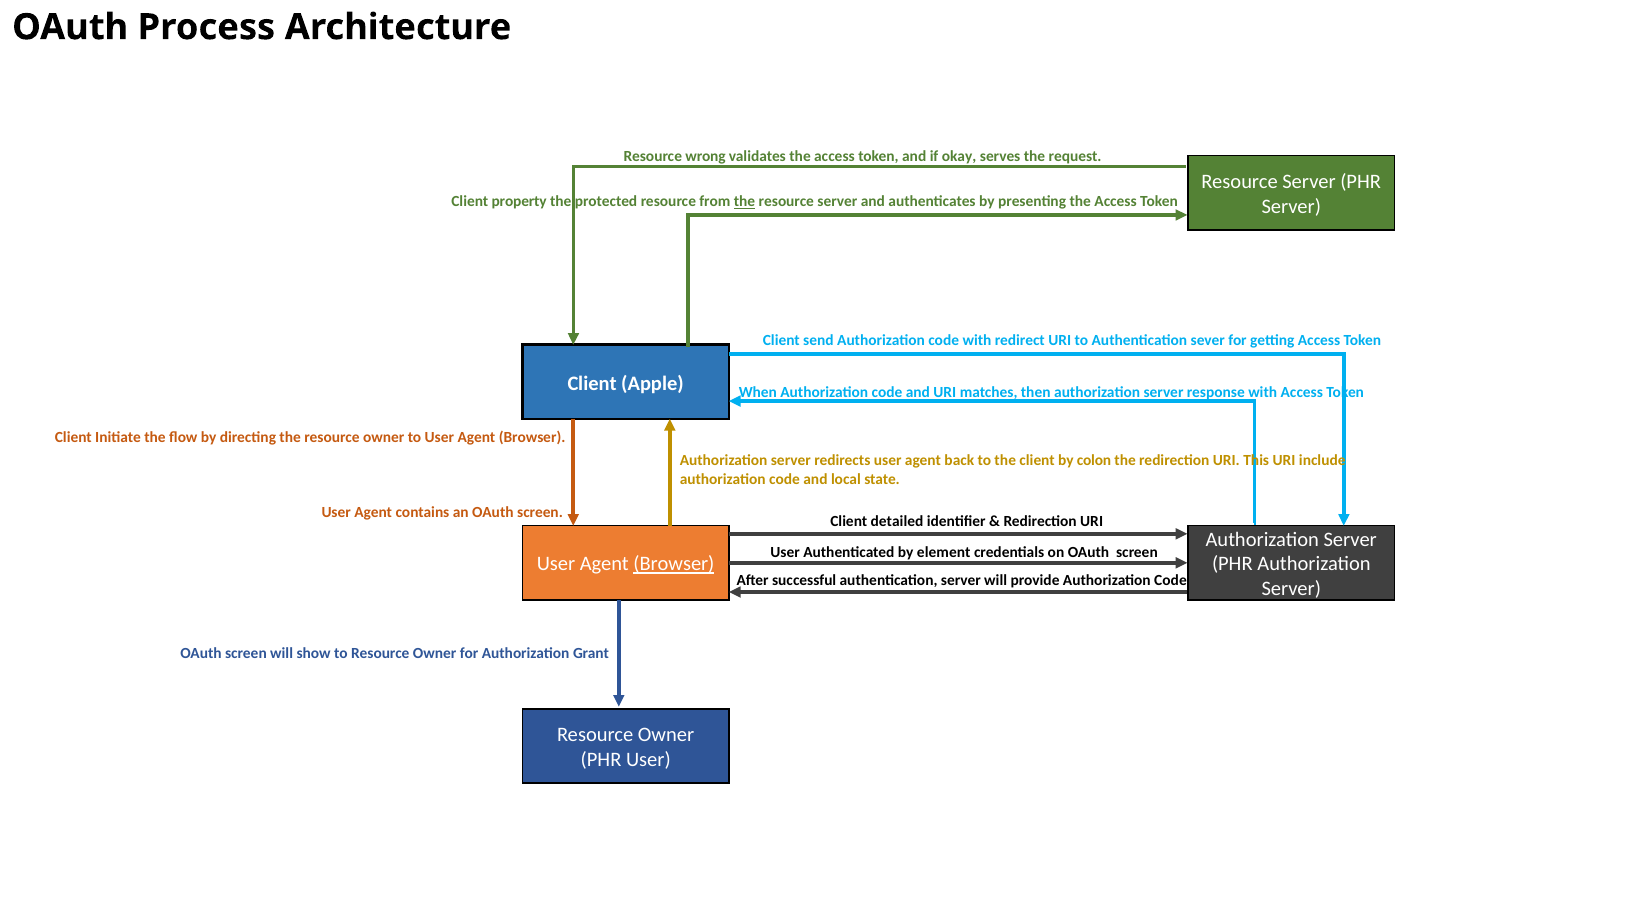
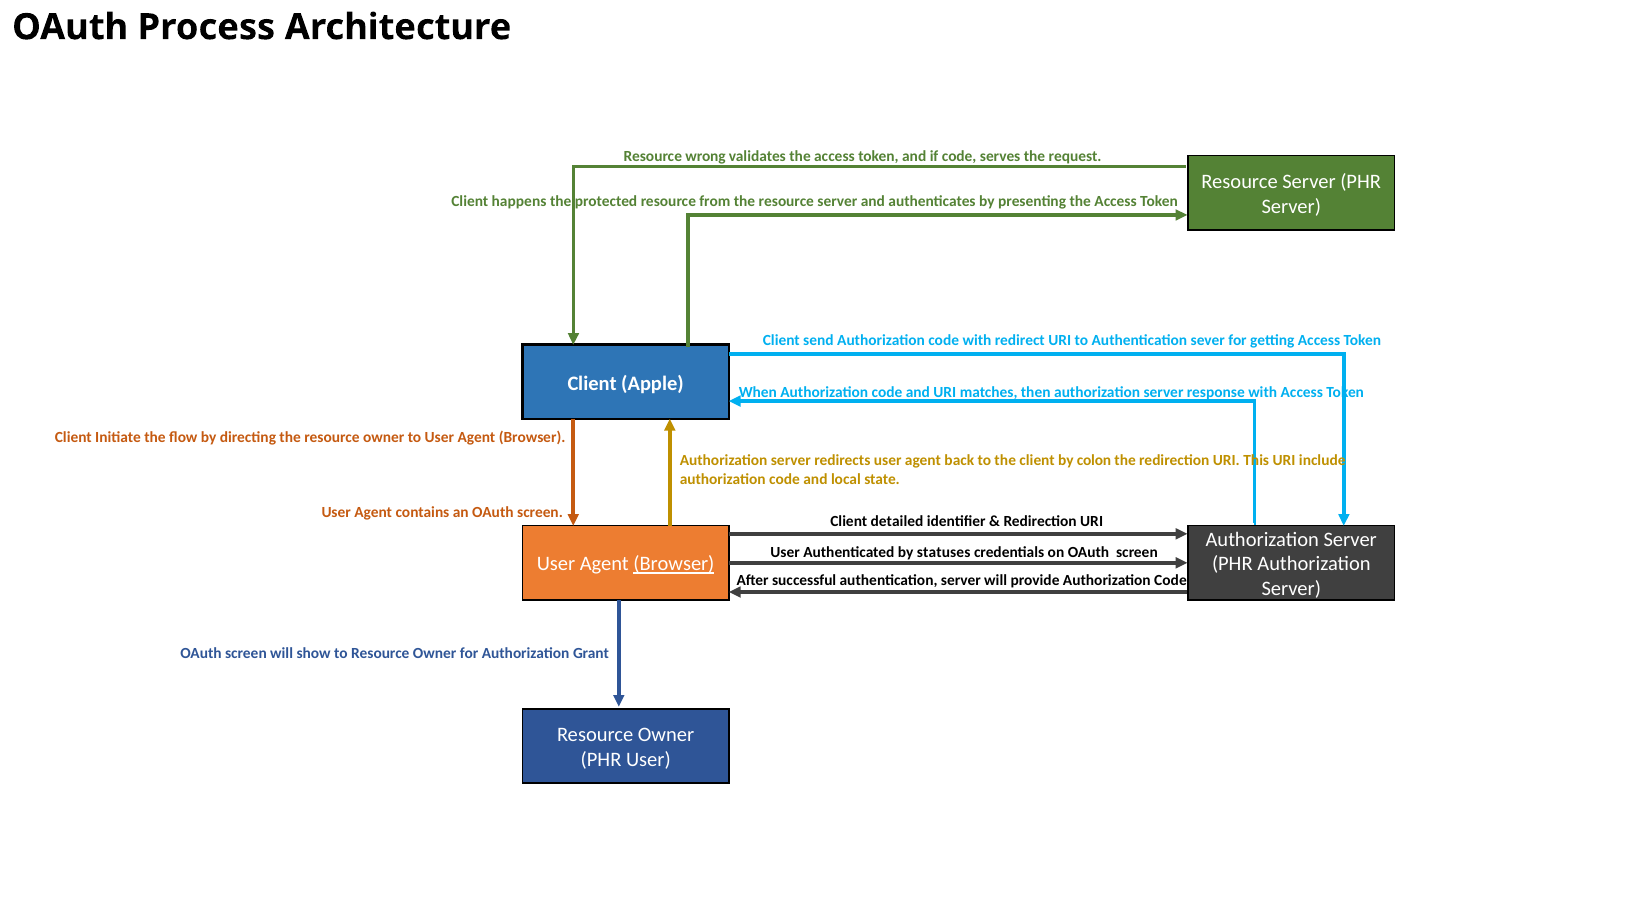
if okay: okay -> code
property: property -> happens
the at (745, 201) underline: present -> none
element: element -> statuses
